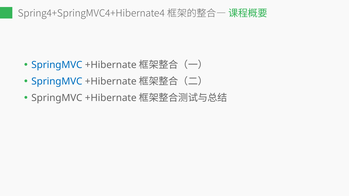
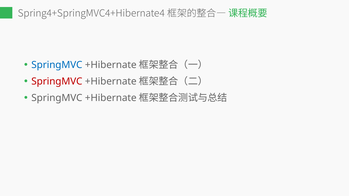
SpringMVC at (57, 82) colour: blue -> red
